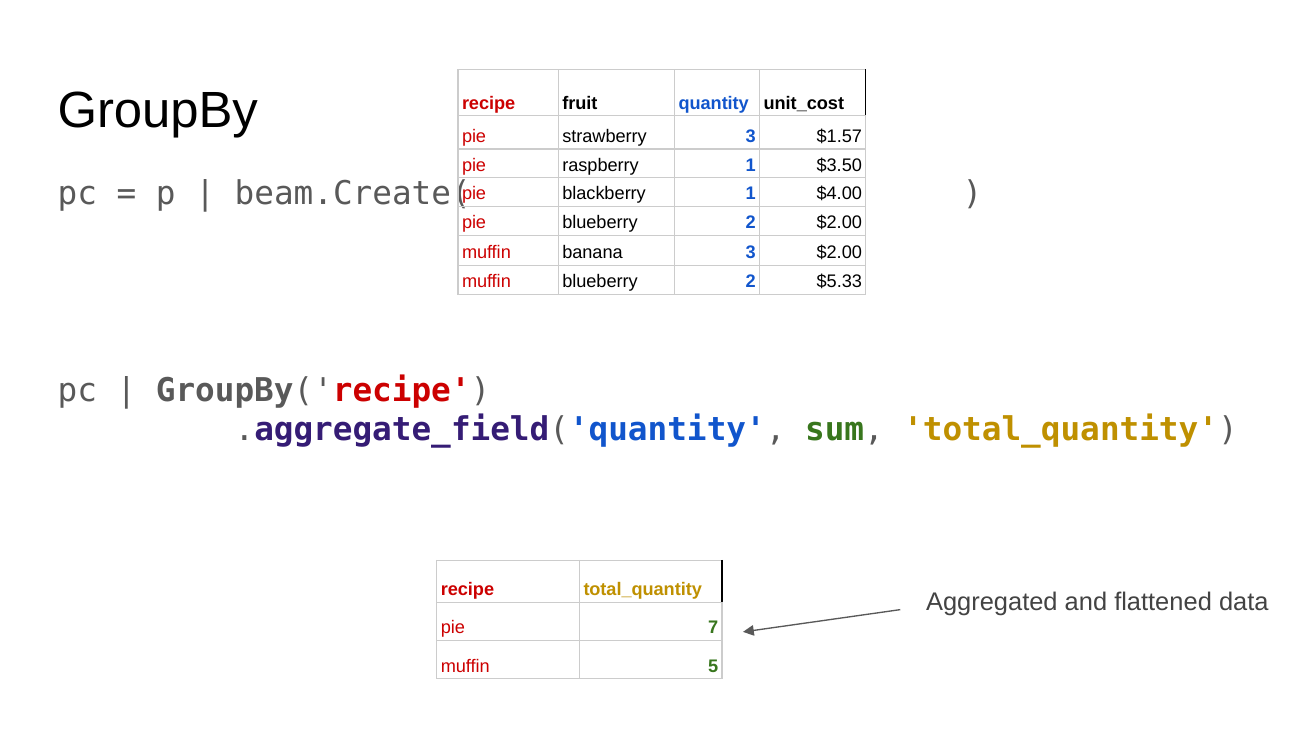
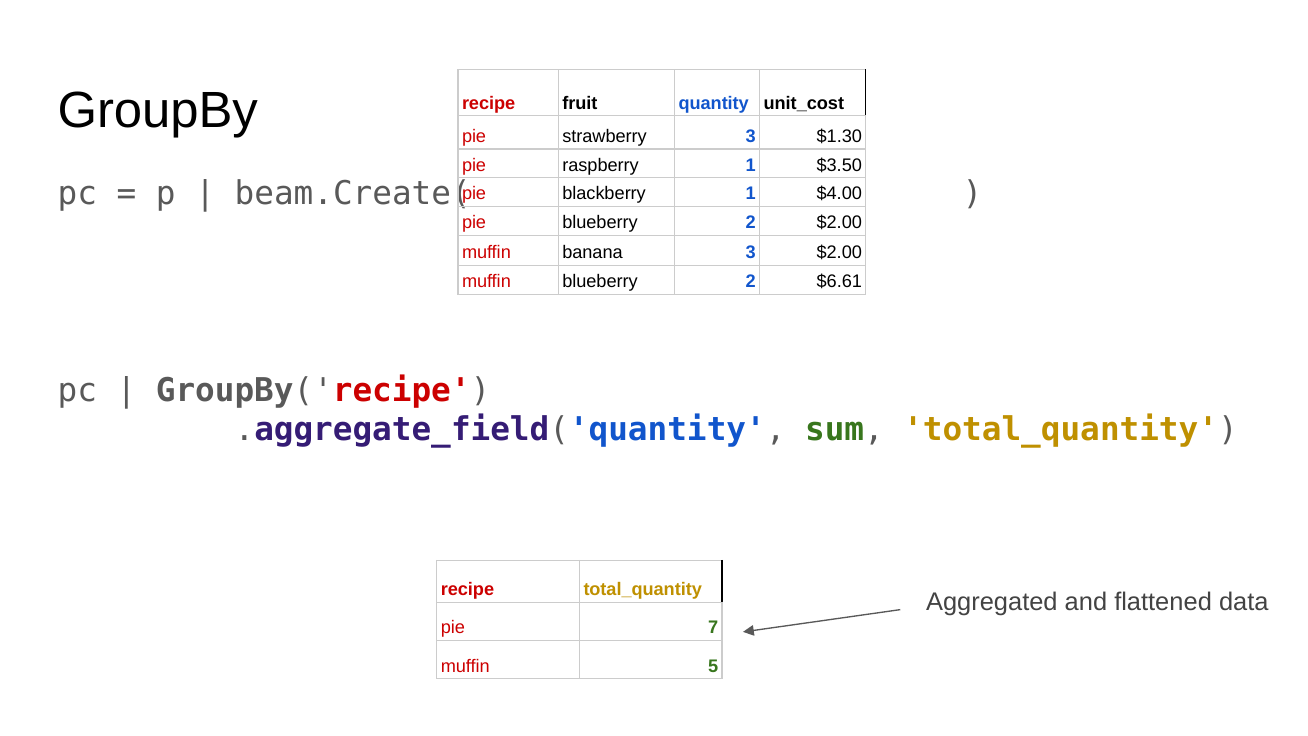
$1.57: $1.57 -> $1.30
$5.33: $5.33 -> $6.61
